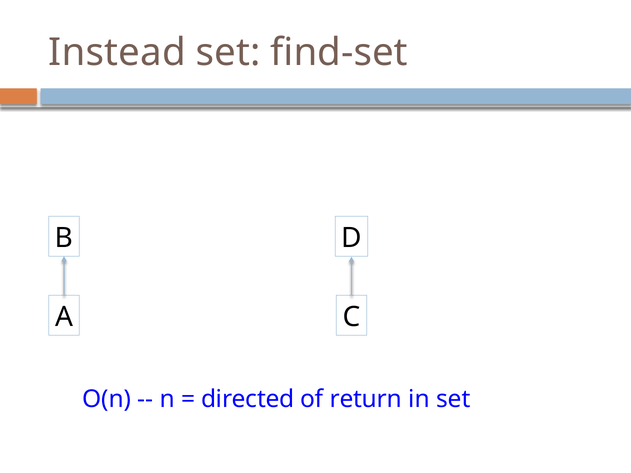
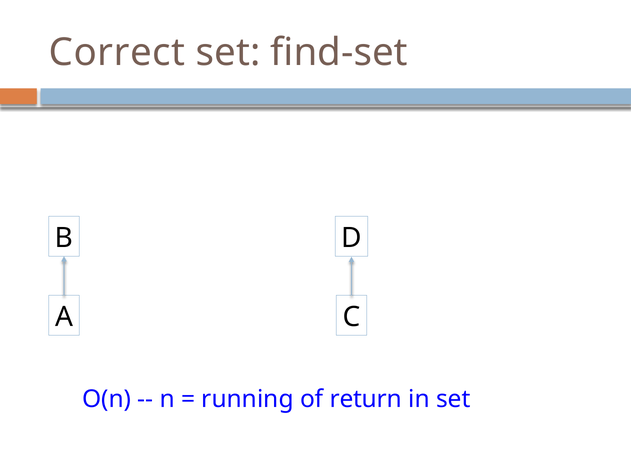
Instead: Instead -> Correct
directed: directed -> running
